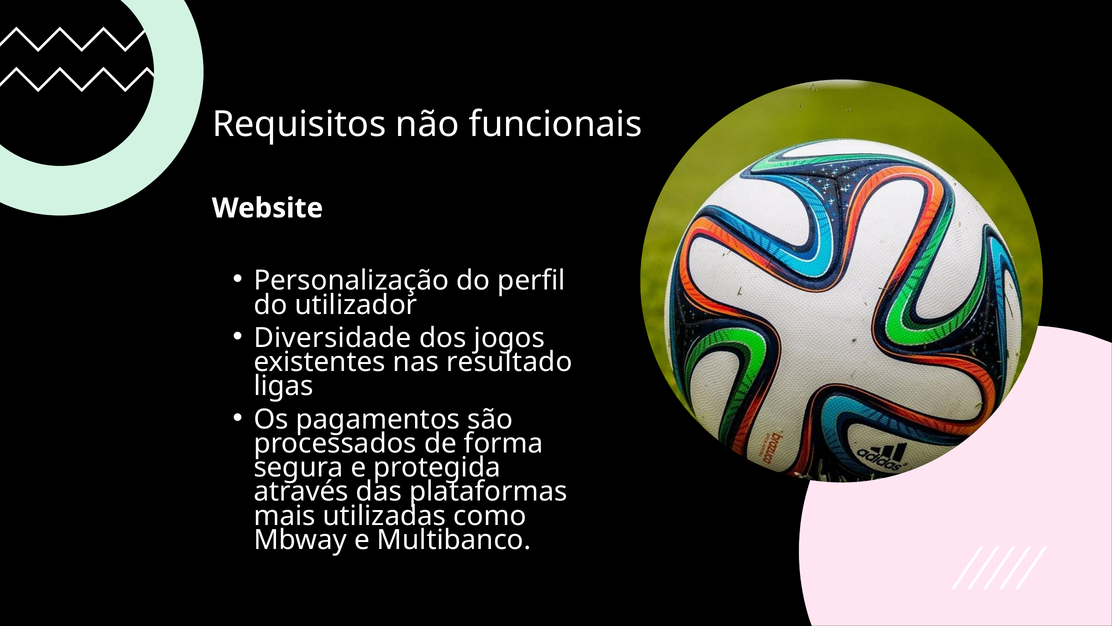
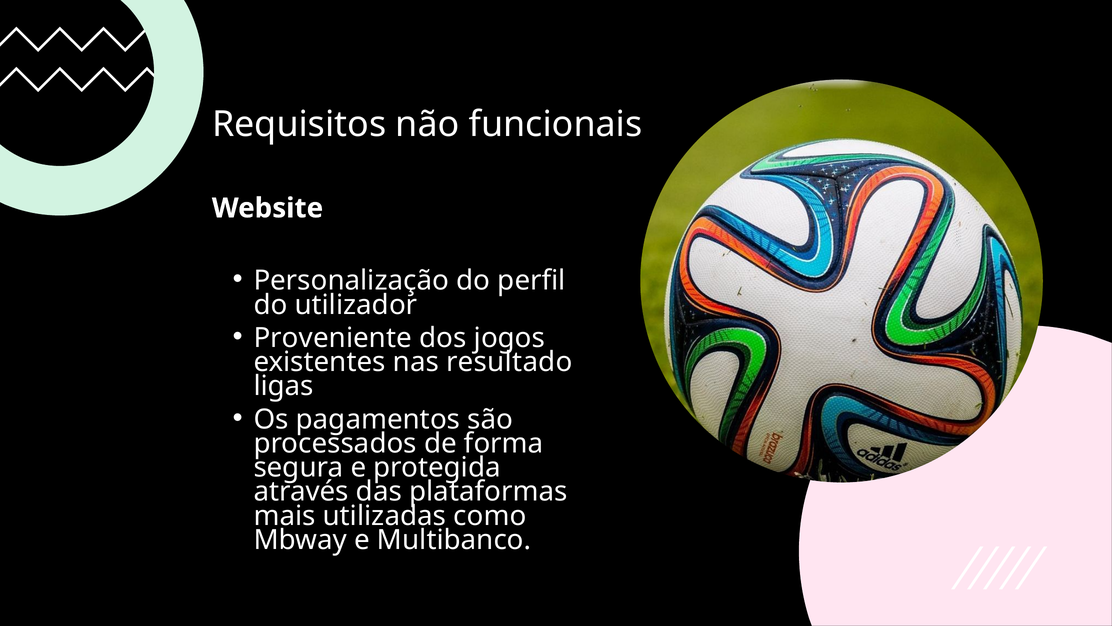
Diversidade: Diversidade -> Proveniente
